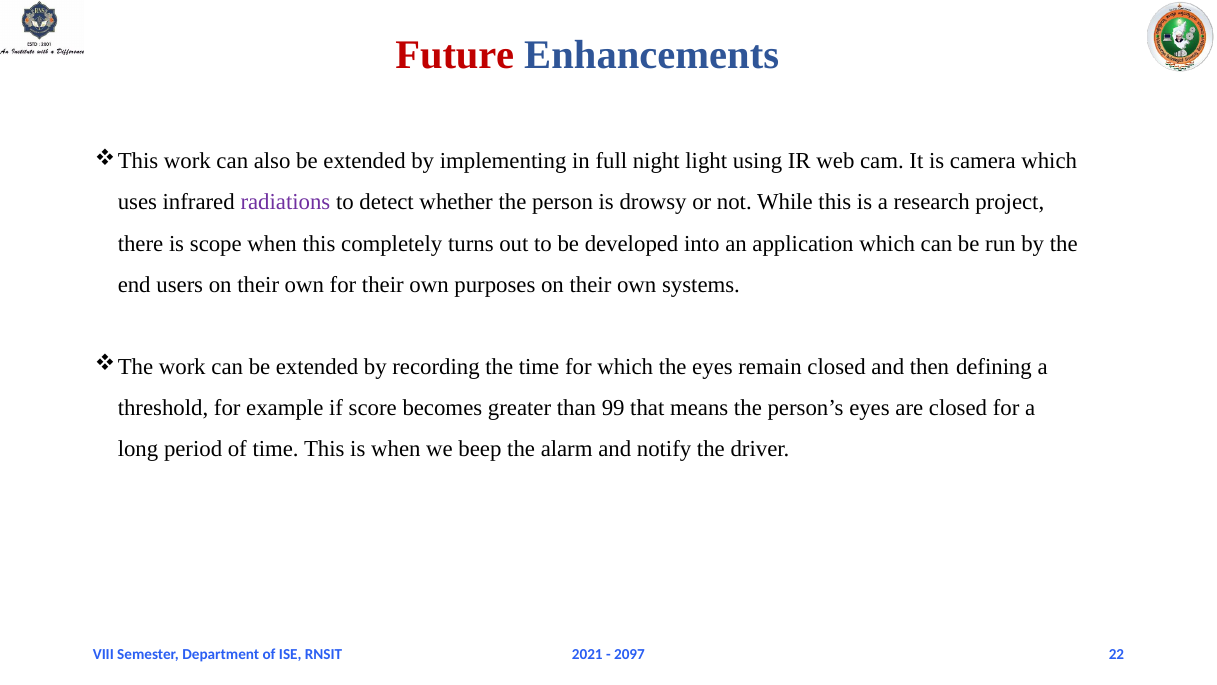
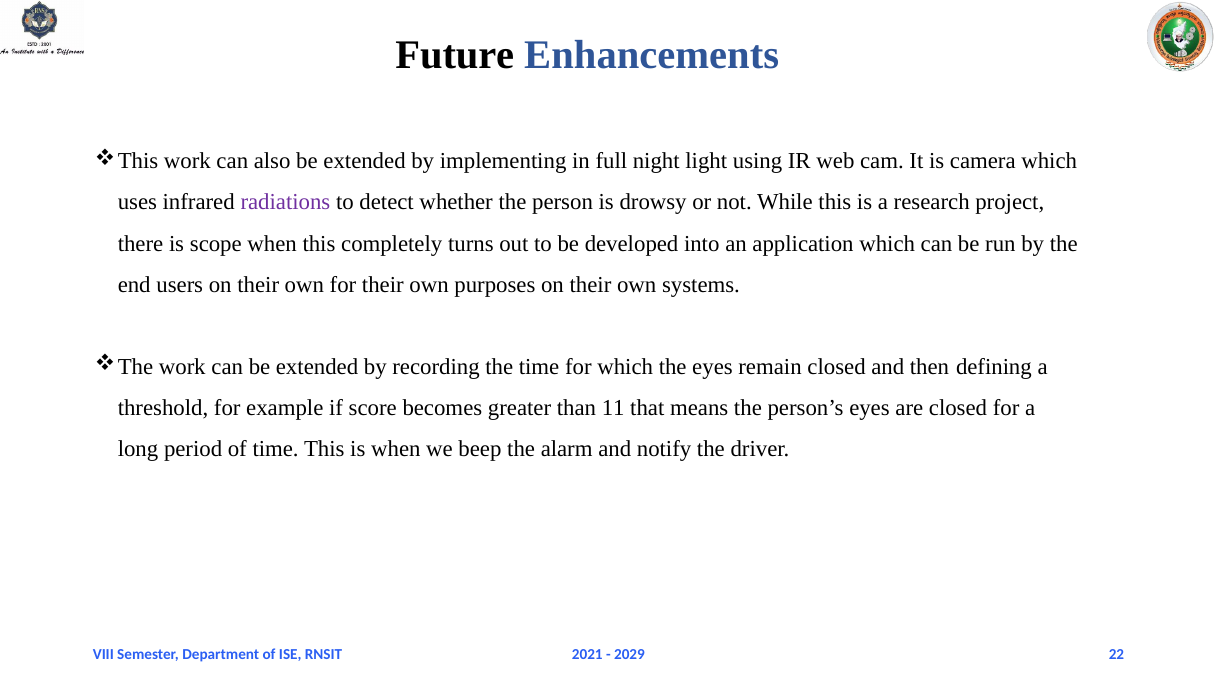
Future colour: red -> black
99: 99 -> 11
2097: 2097 -> 2029
